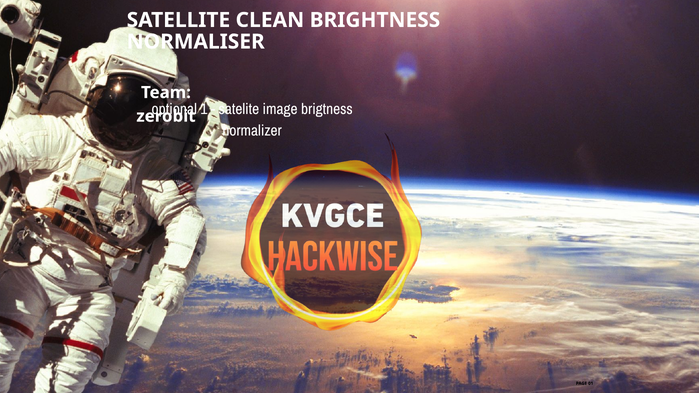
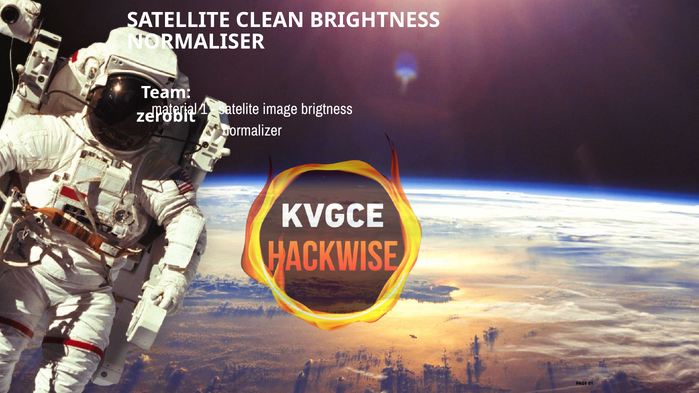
optional: optional -> material
